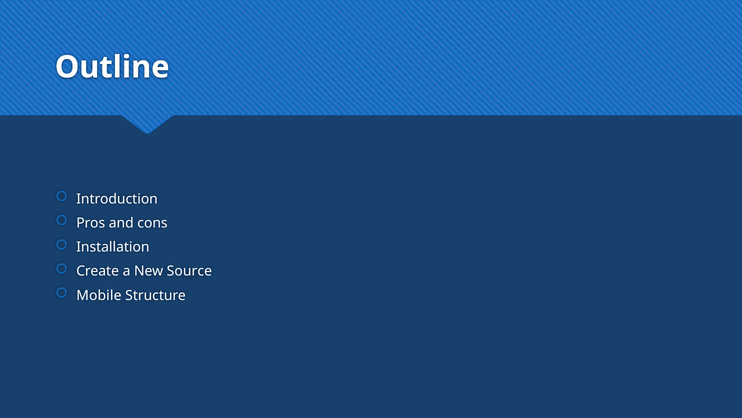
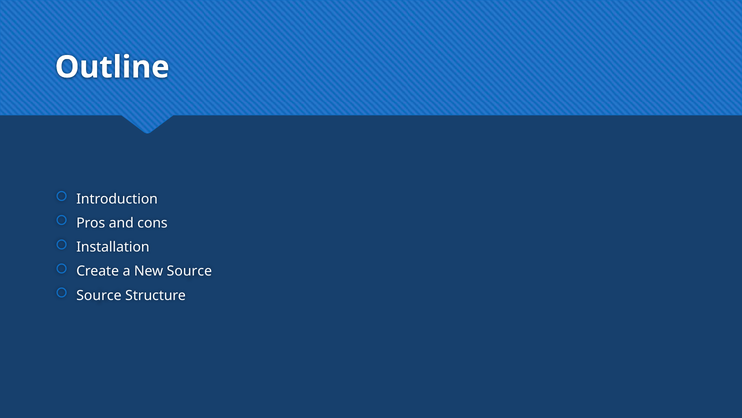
Mobile at (99, 295): Mobile -> Source
